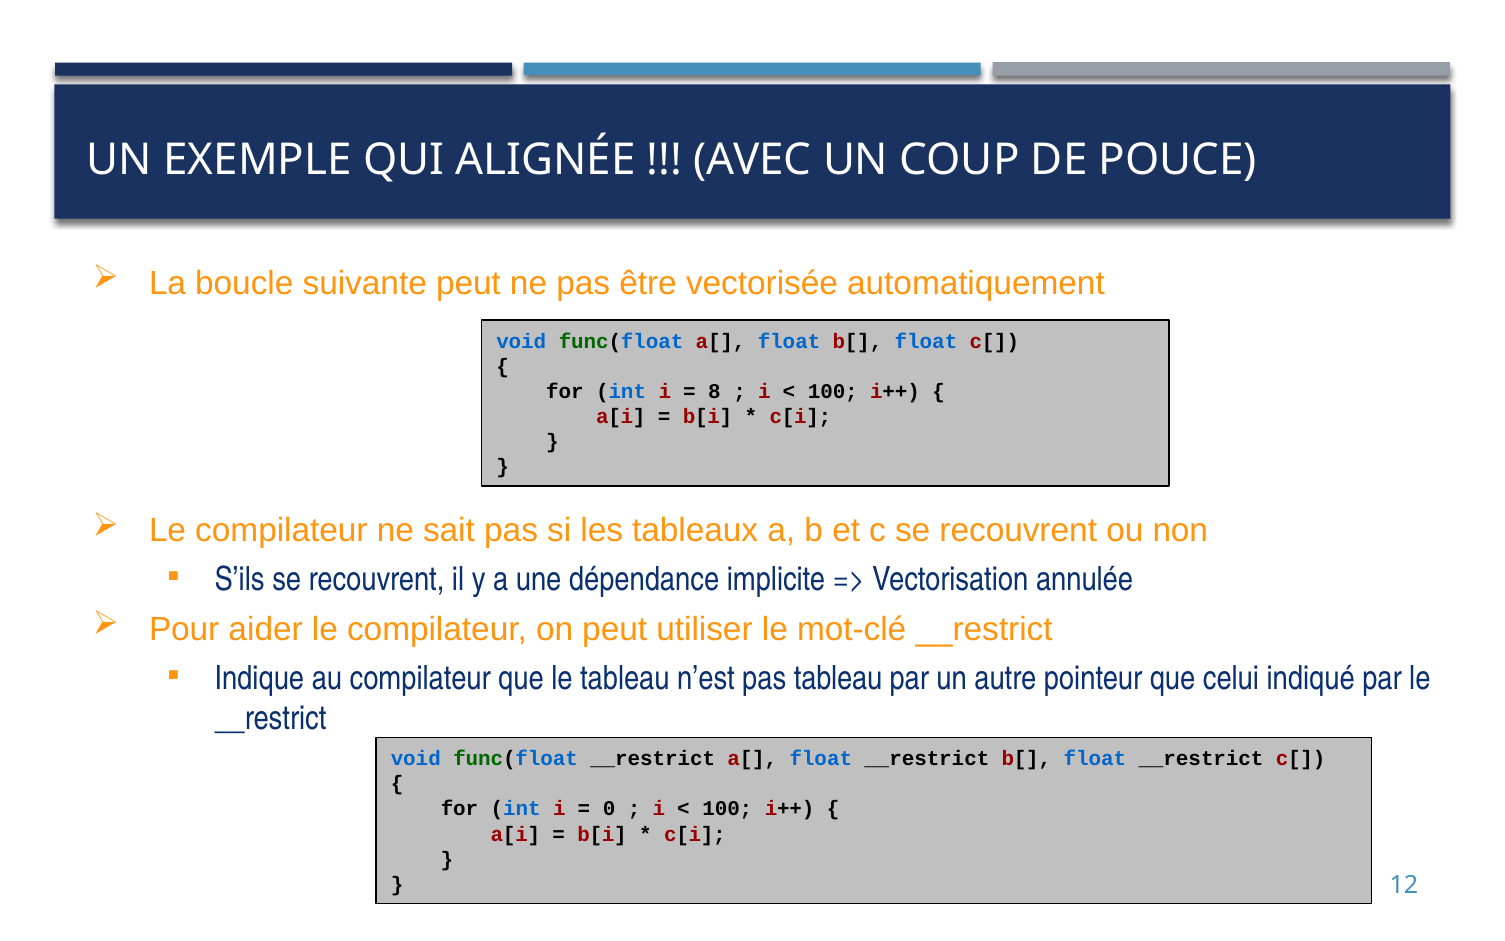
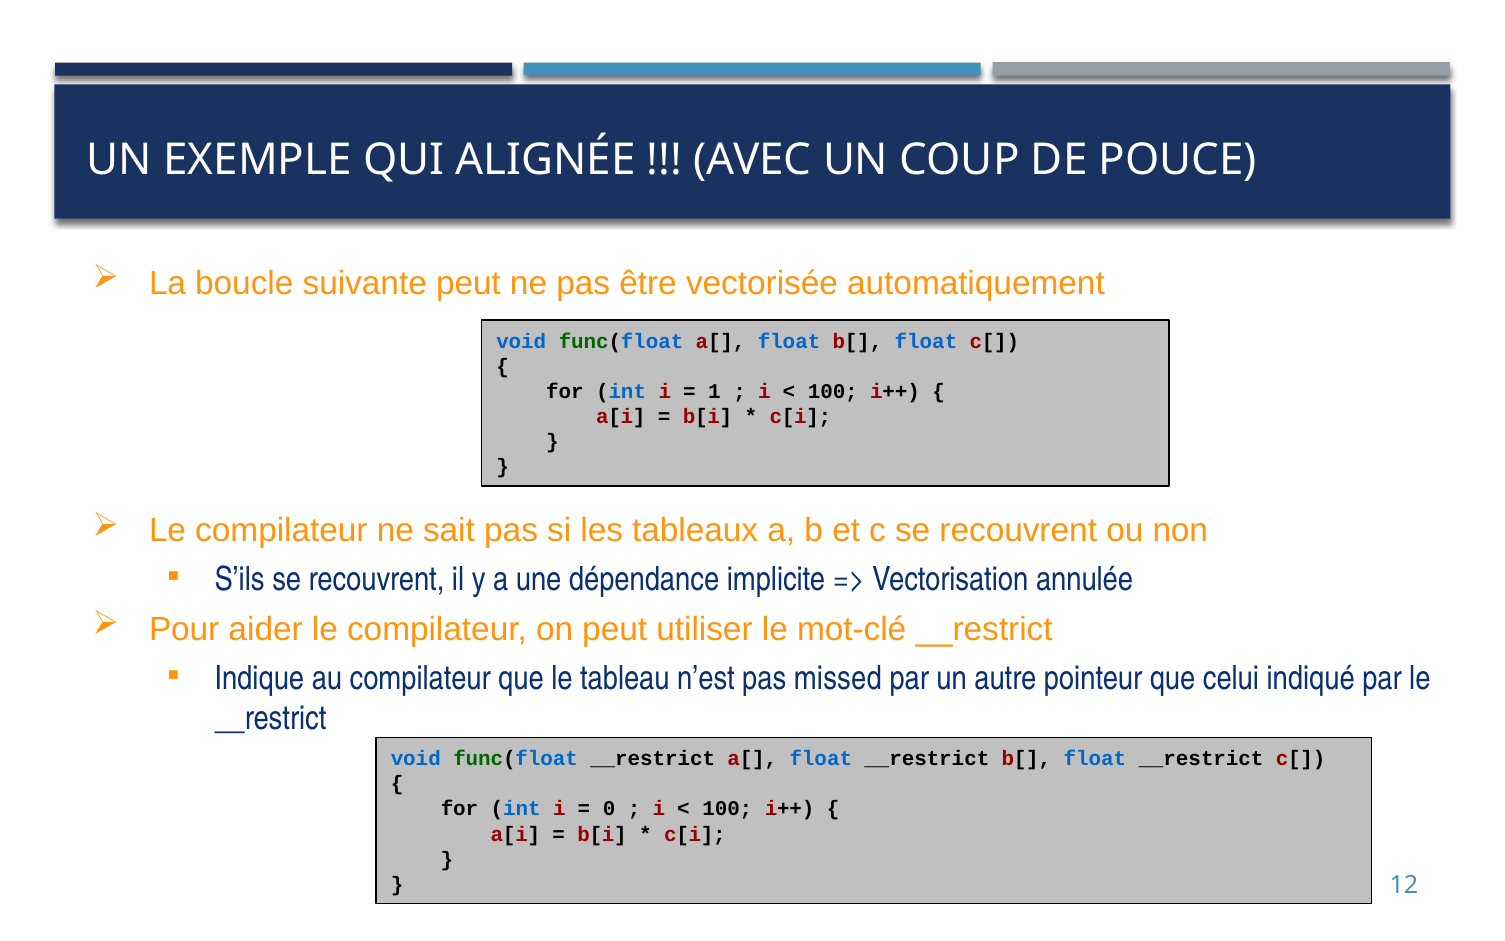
8: 8 -> 1
pas tableau: tableau -> missed
